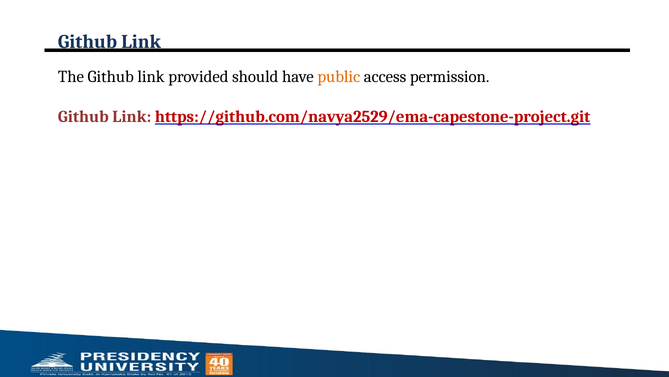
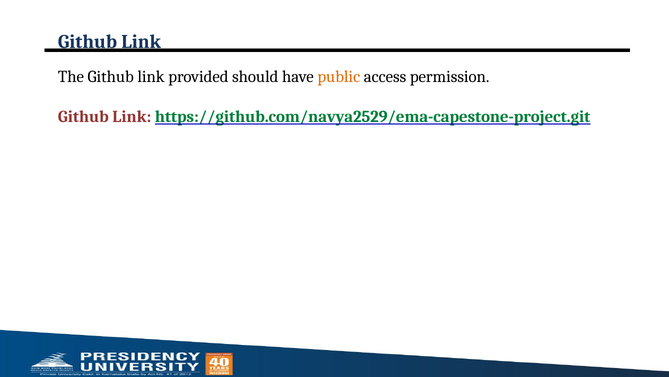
https://github.com/navya2529/ema-capestone-project.git colour: red -> green
